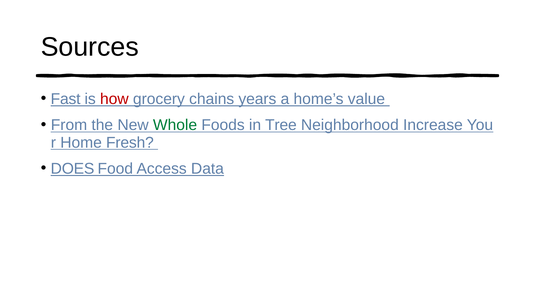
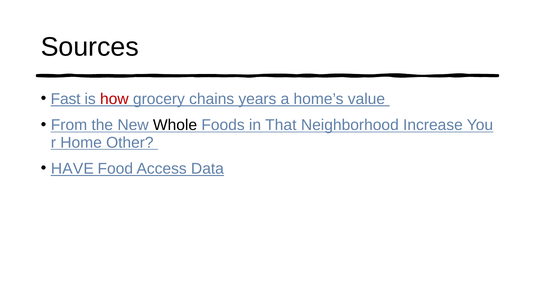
Whole colour: green -> black
Tree: Tree -> That
Fresh: Fresh -> Other
DOES: DOES -> HAVE
